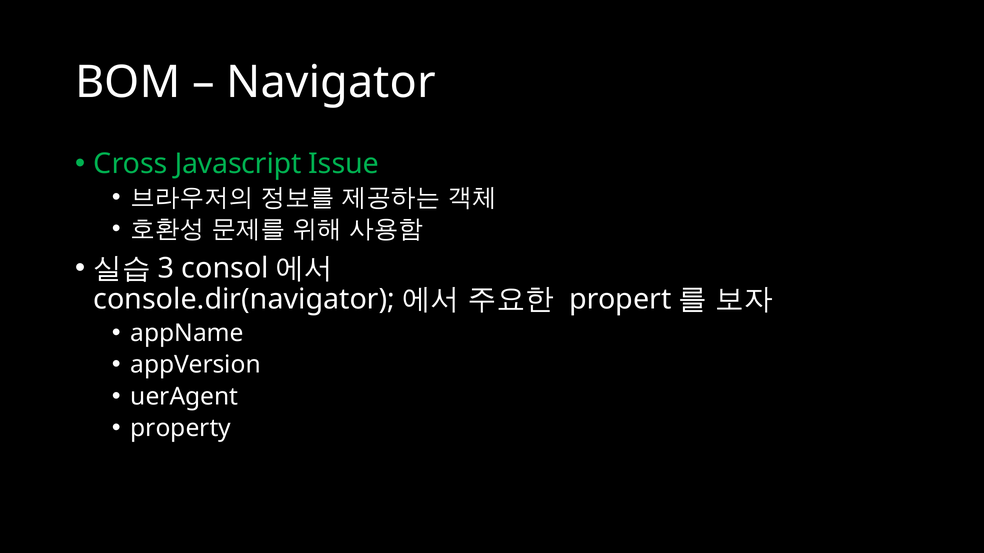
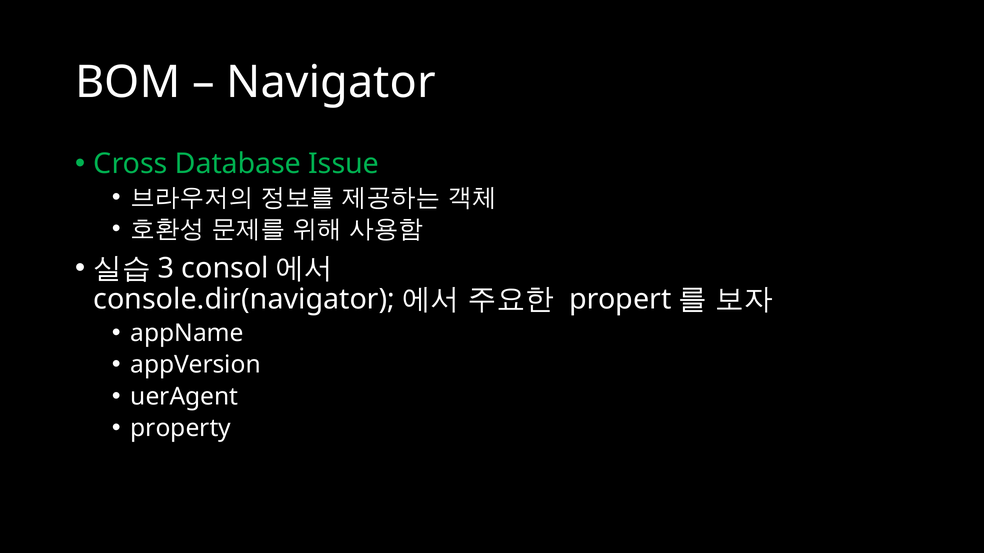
Javascript: Javascript -> Database
